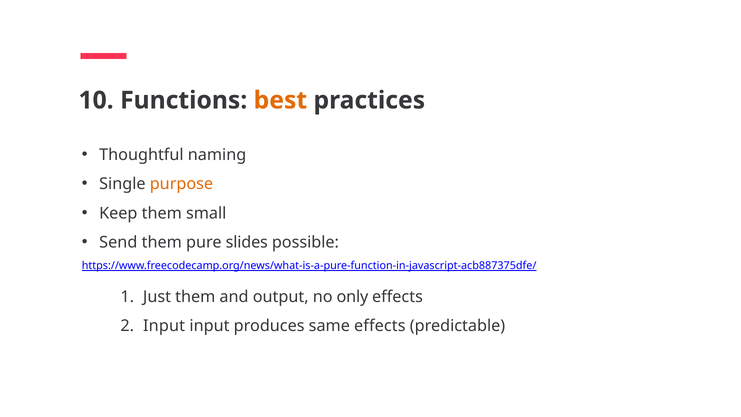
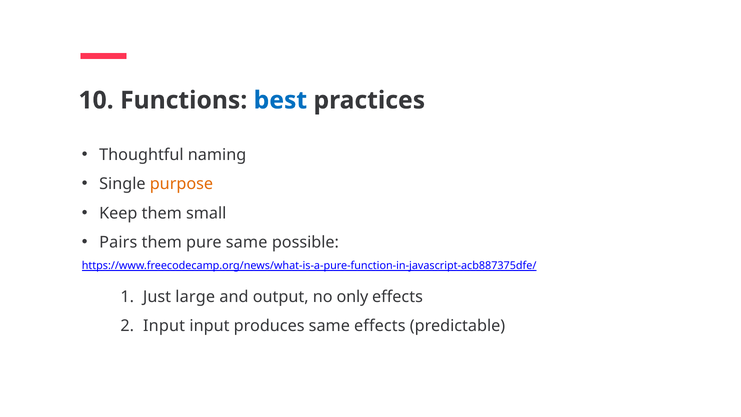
best colour: orange -> blue
Send: Send -> Pairs
pure slides: slides -> same
Just them: them -> large
